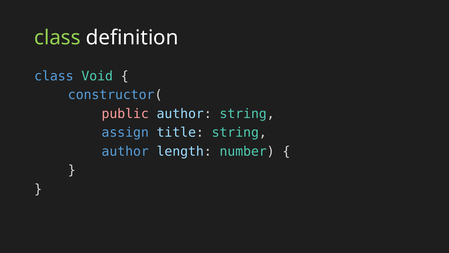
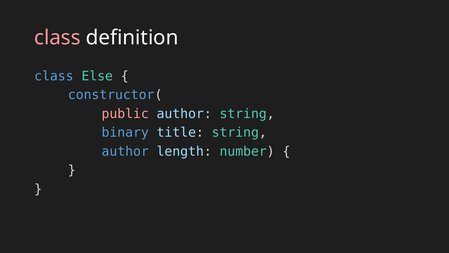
class at (57, 38) colour: light green -> pink
Void: Void -> Else
assign: assign -> binary
